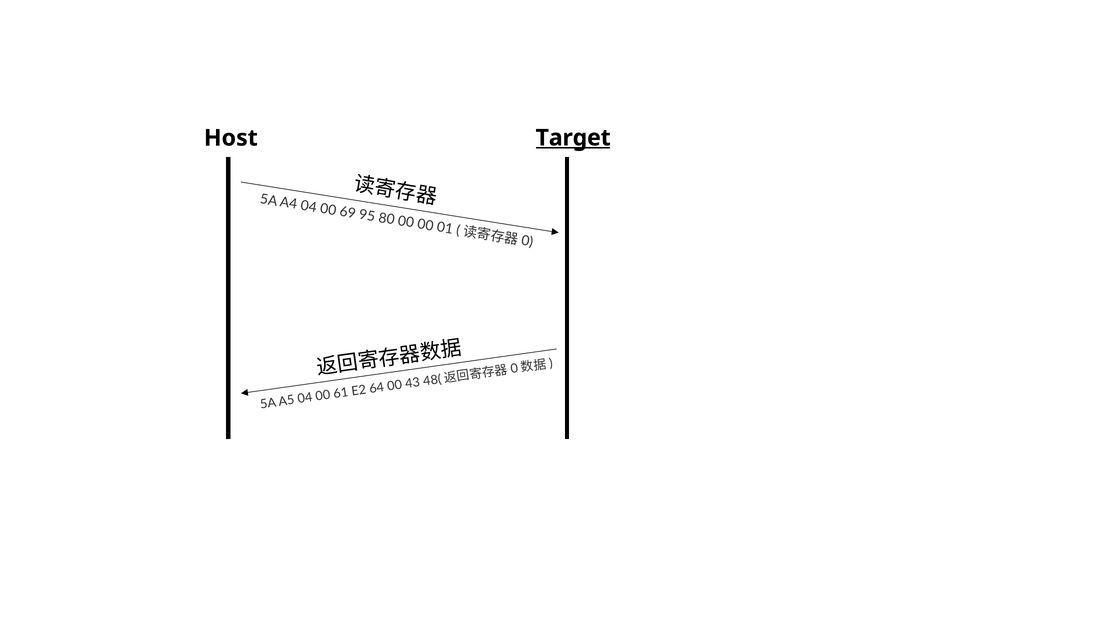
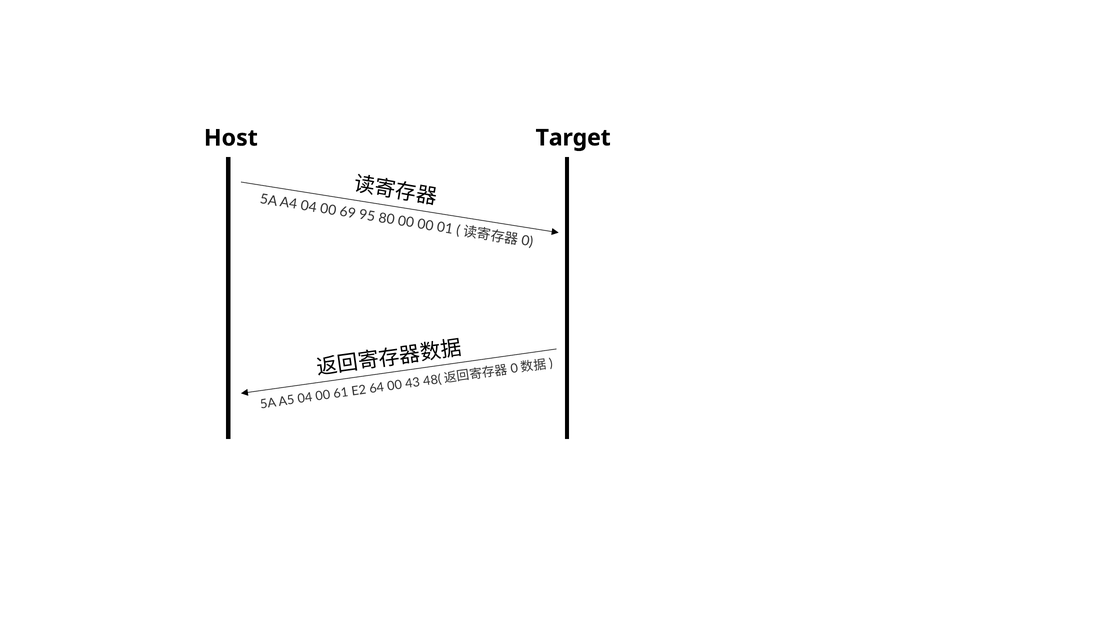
Target underline: present -> none
